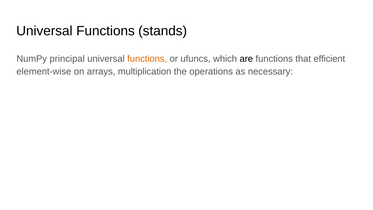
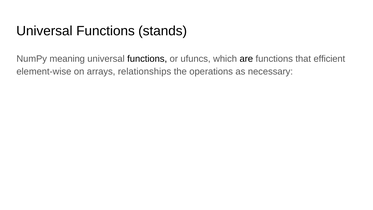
principal: principal -> meaning
functions at (147, 59) colour: orange -> black
multiplication: multiplication -> relationships
